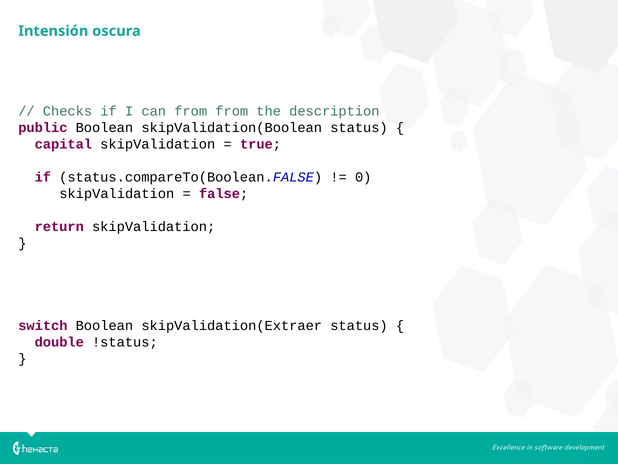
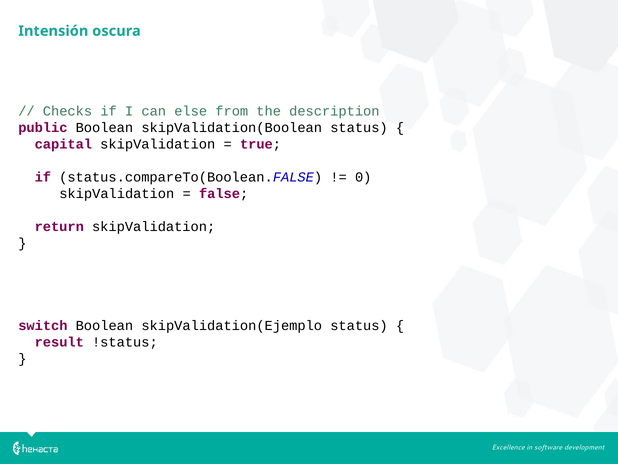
can from: from -> else
skipValidation(Extraer: skipValidation(Extraer -> skipValidation(Ejemplo
double: double -> result
